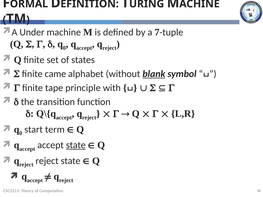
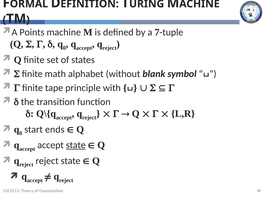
Under: Under -> Points
came: came -> math
blank underline: present -> none
term: term -> ends
